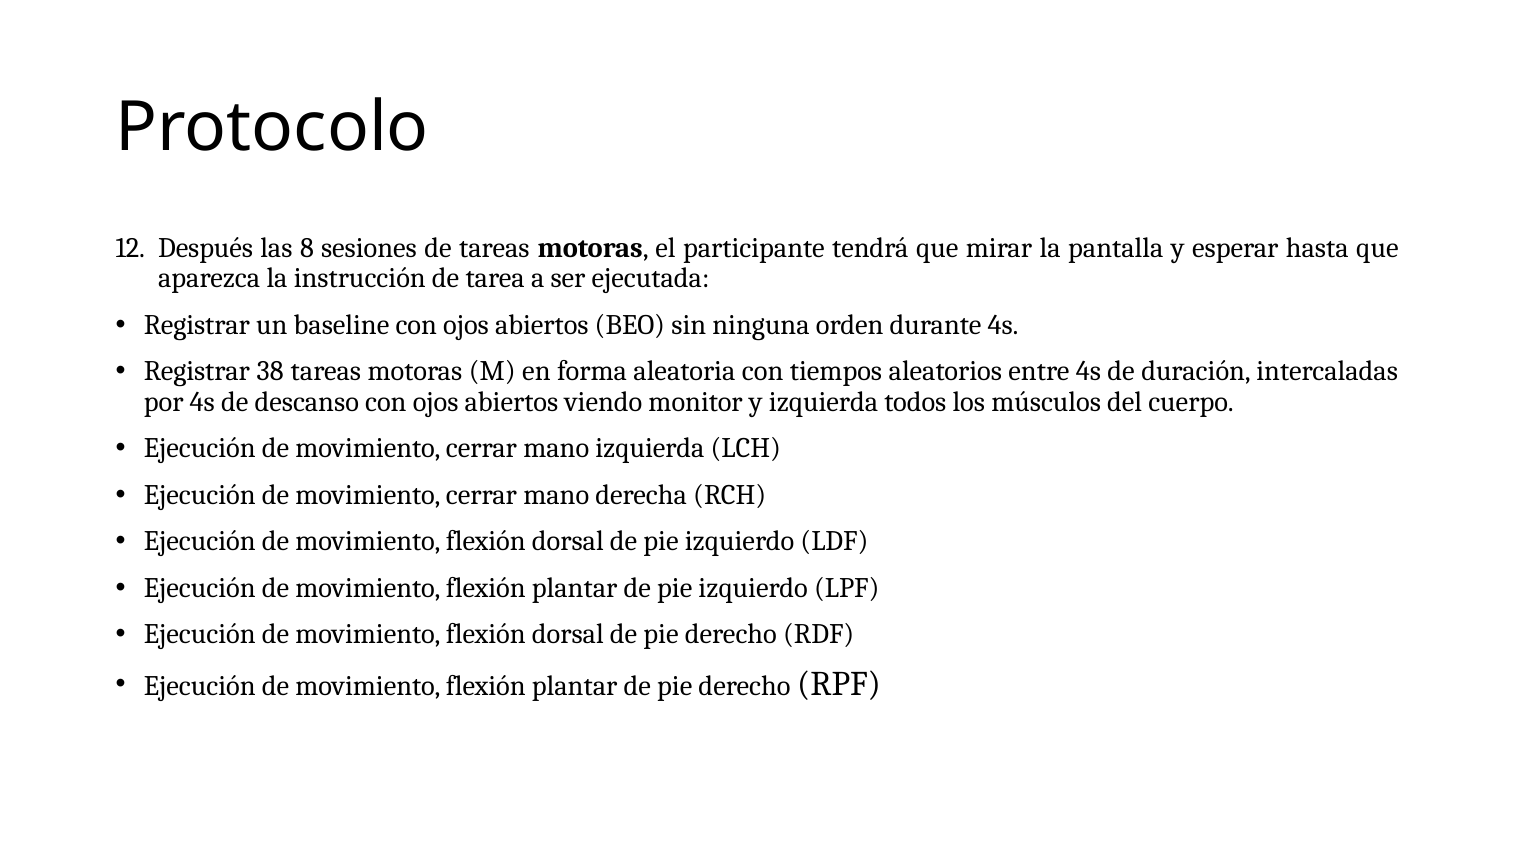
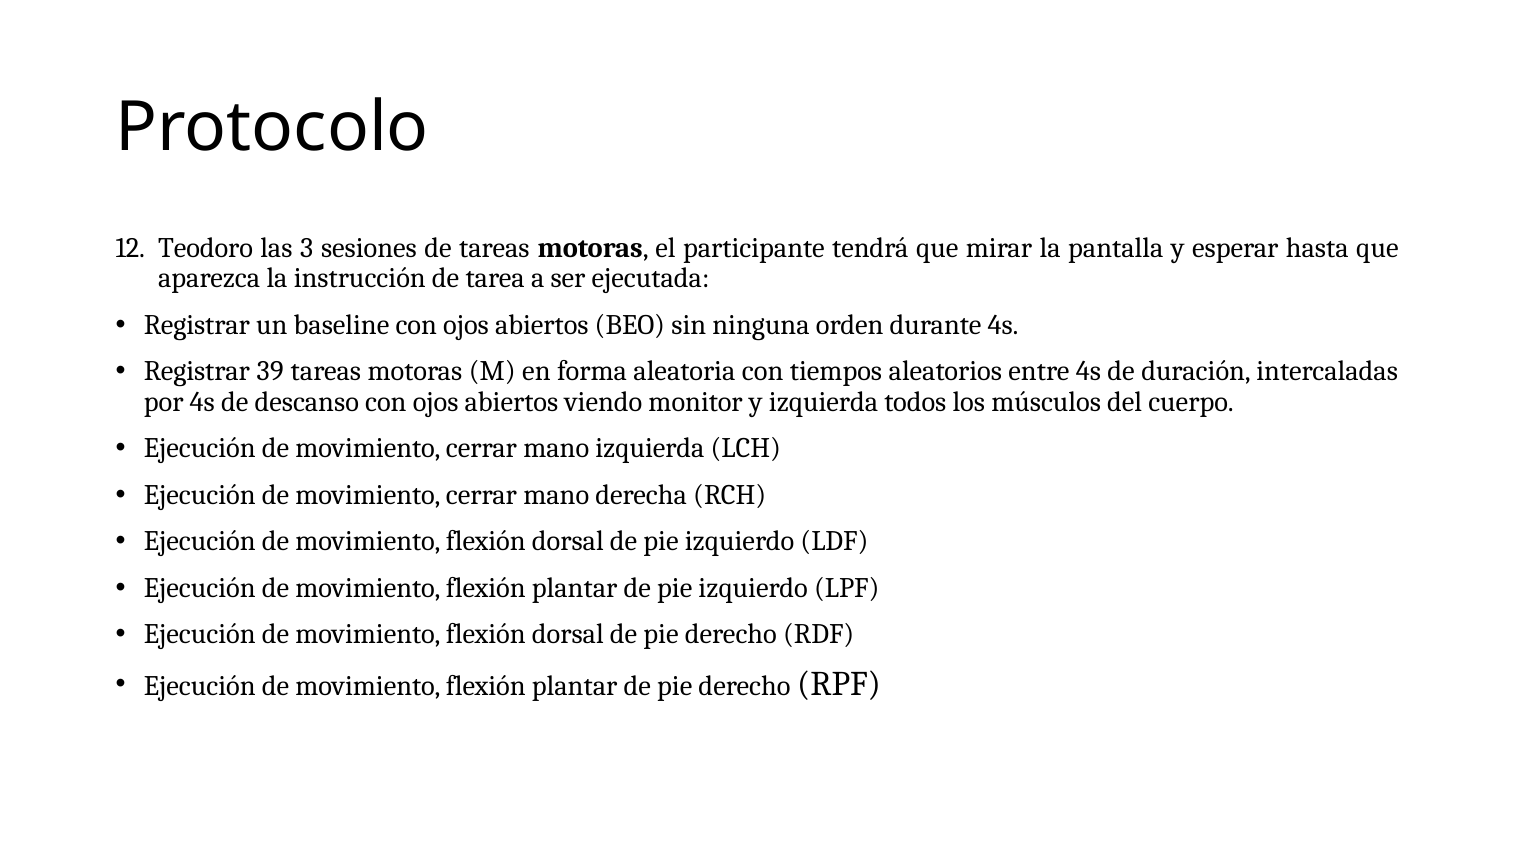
Después: Después -> Teodoro
8: 8 -> 3
38: 38 -> 39
